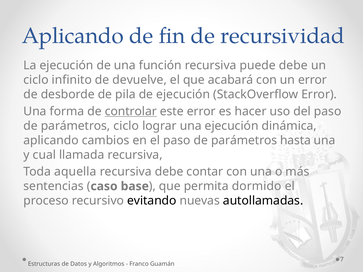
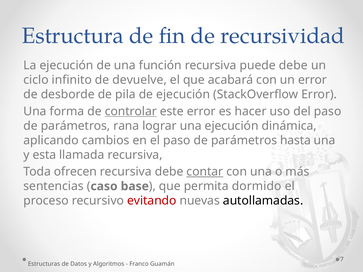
Aplicando at (73, 36): Aplicando -> Estructura
parámetros ciclo: ciclo -> rana
cual: cual -> esta
aquella: aquella -> ofrecen
contar underline: none -> present
evitando colour: black -> red
